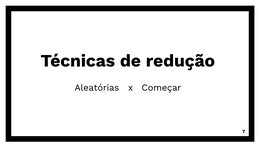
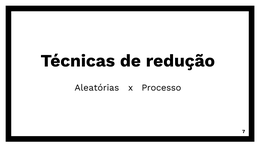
Começar: Começar -> Processo
